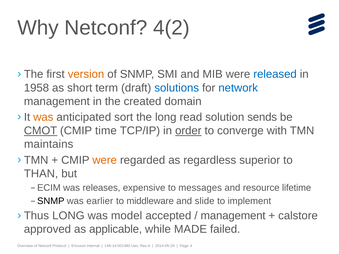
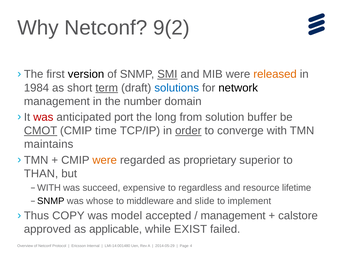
4(2: 4(2 -> 9(2
version colour: orange -> black
SMI underline: none -> present
released colour: blue -> orange
1958: 1958 -> 1984
term underline: none -> present
network colour: blue -> black
created: created -> number
was at (43, 117) colour: orange -> red
sort: sort -> port
read: read -> from
sends: sends -> buffer
regardless: regardless -> proprietary
ECIM at (49, 188): ECIM -> WITH
releases: releases -> succeed
messages: messages -> regardless
earlier: earlier -> whose
LONG at (68, 216): LONG -> COPY
MADE: MADE -> EXIST
